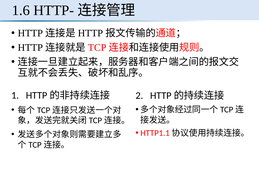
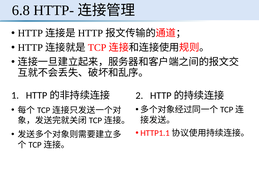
1.6: 1.6 -> 6.8
